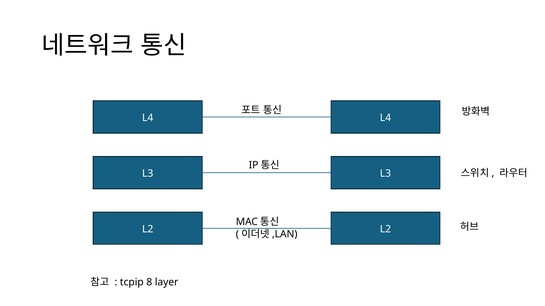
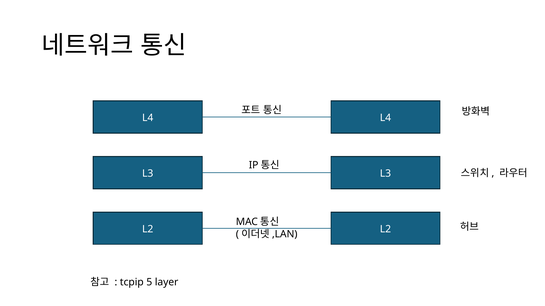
8: 8 -> 5
